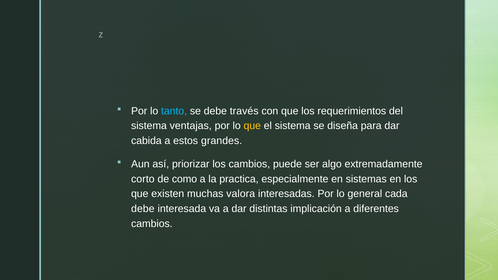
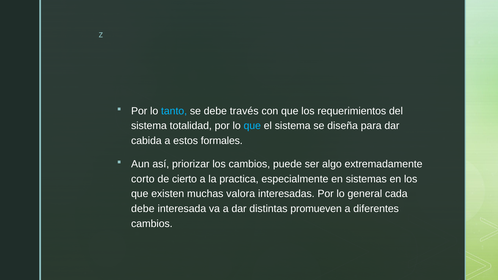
ventajas: ventajas -> totalidad
que at (252, 126) colour: yellow -> light blue
grandes: grandes -> formales
como: como -> cierto
implicación: implicación -> promueven
